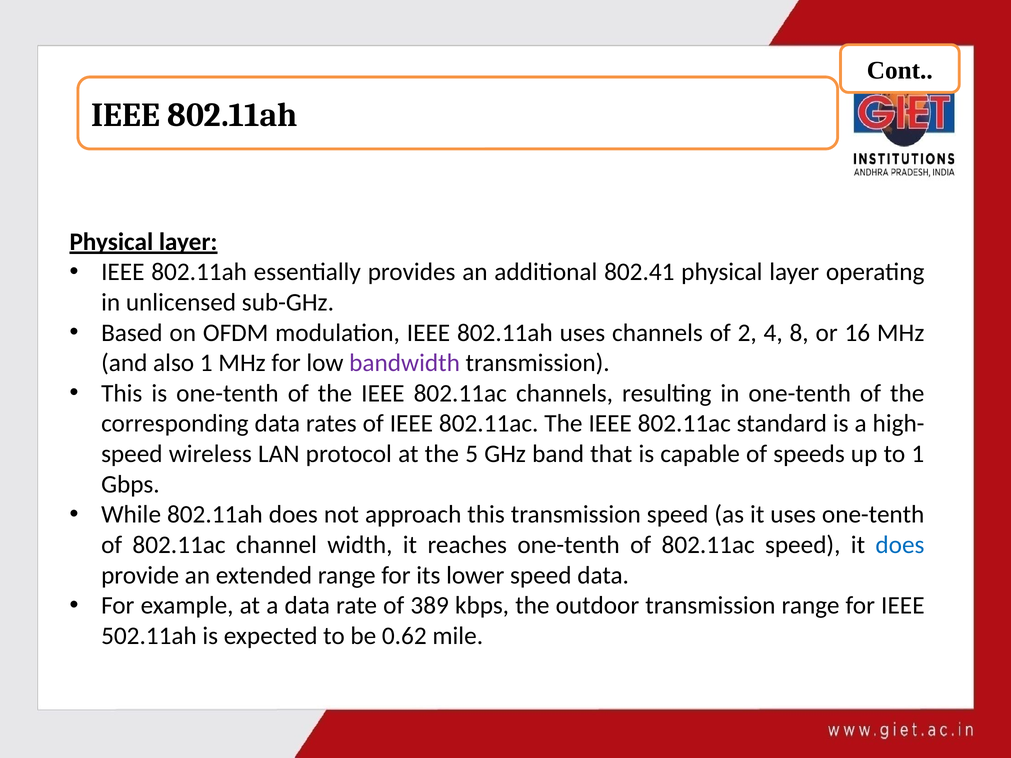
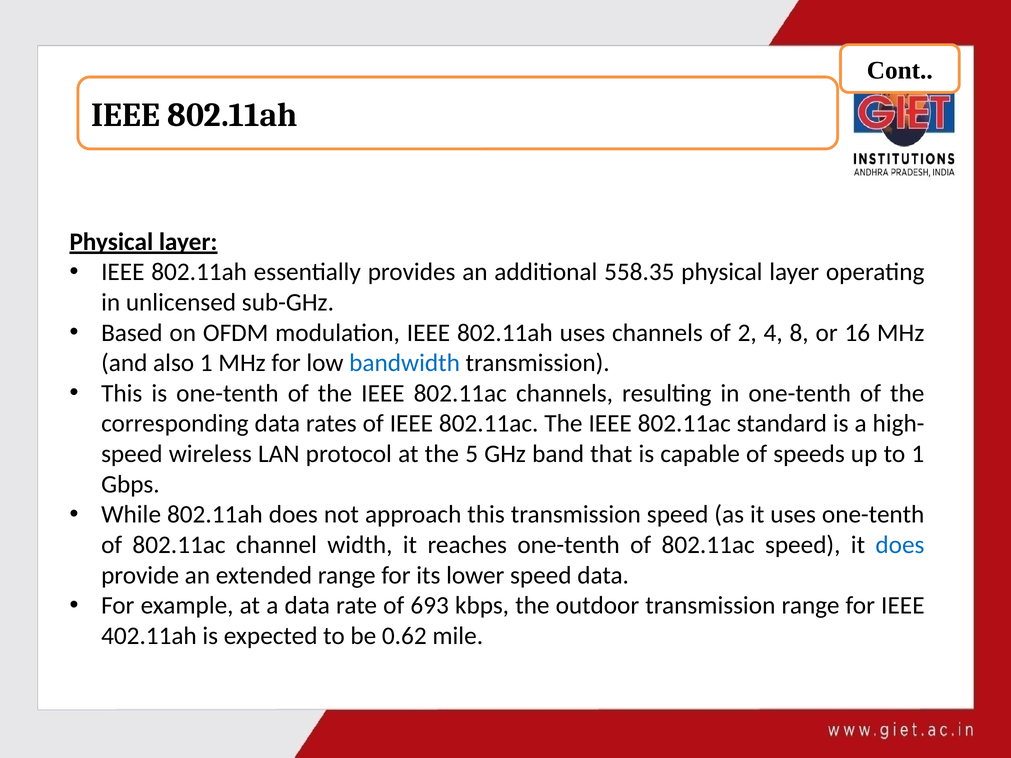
802.41: 802.41 -> 558.35
bandwidth colour: purple -> blue
389: 389 -> 693
502.11ah: 502.11ah -> 402.11ah
